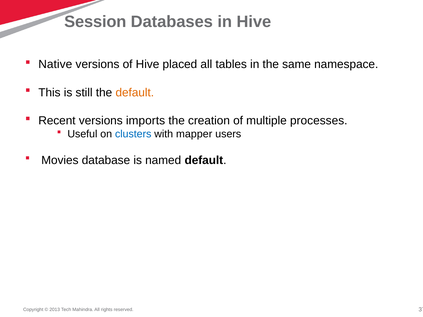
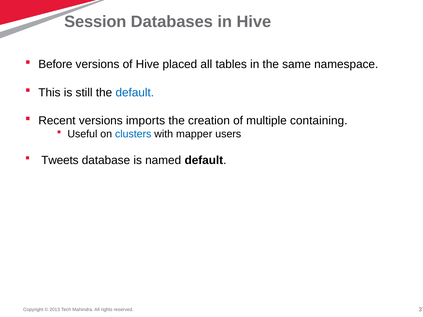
Native: Native -> Before
default at (135, 93) colour: orange -> blue
processes: processes -> containing
Movies: Movies -> Tweets
